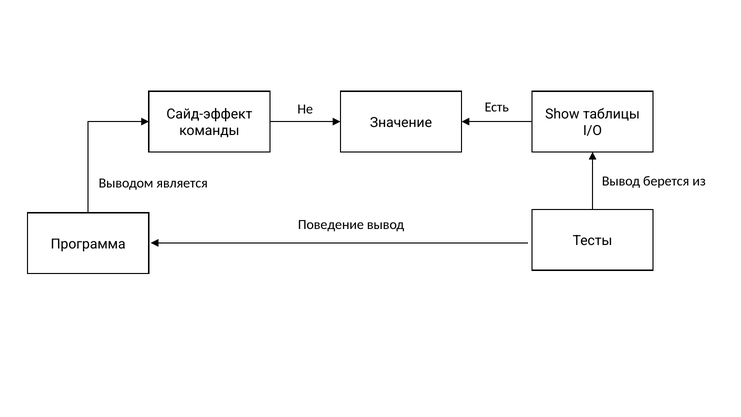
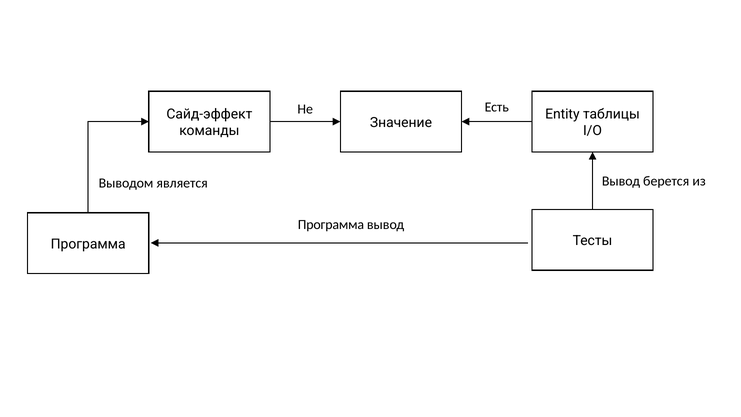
Show: Show -> Entity
Поведение at (331, 224): Поведение -> Программа
